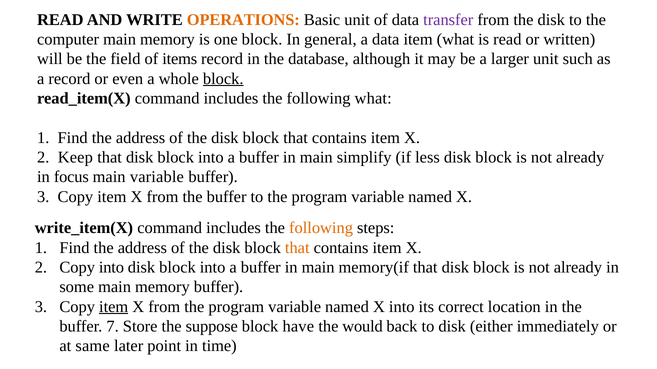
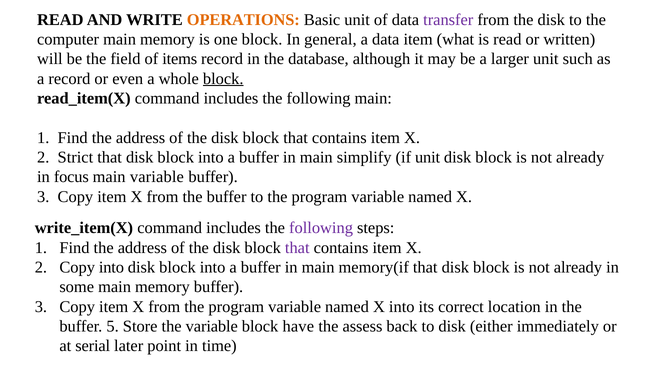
following what: what -> main
Keep: Keep -> Strict
if less: less -> unit
following at (321, 228) colour: orange -> purple
that at (297, 248) colour: orange -> purple
item at (114, 307) underline: present -> none
7: 7 -> 5
the suppose: suppose -> variable
would: would -> assess
same: same -> serial
